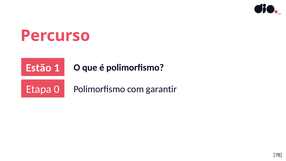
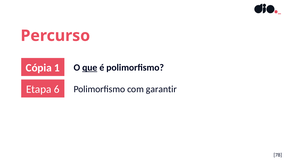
Estão: Estão -> Cópia
que underline: none -> present
0: 0 -> 6
